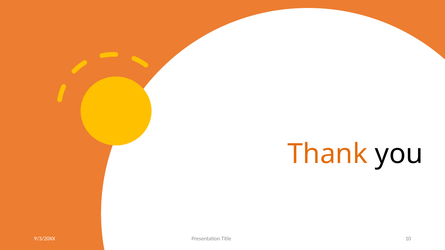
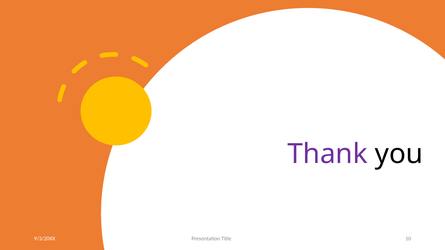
Thank colour: orange -> purple
